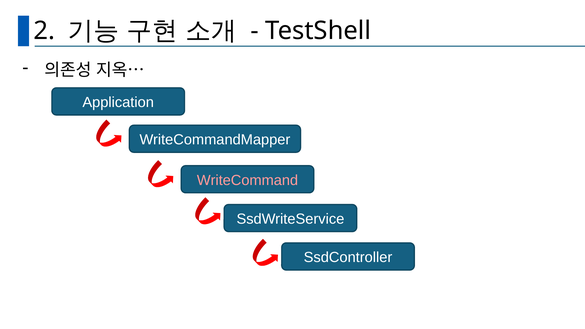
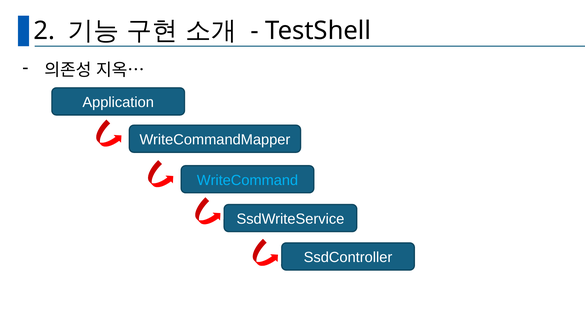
WriteCommand colour: pink -> light blue
